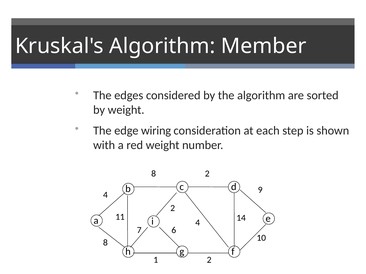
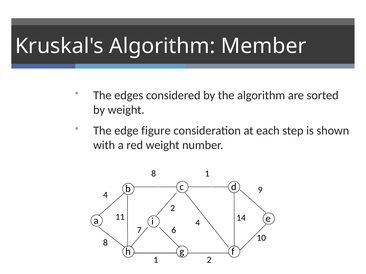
wiring: wiring -> figure
8 2: 2 -> 1
